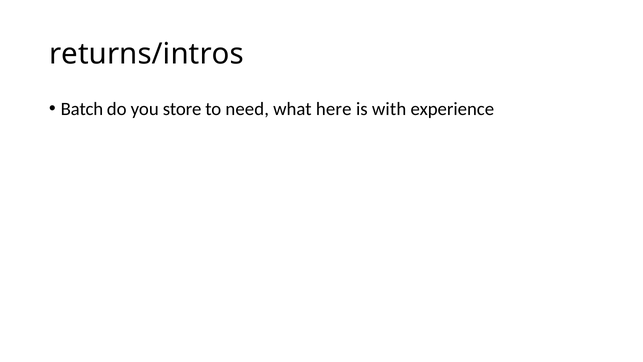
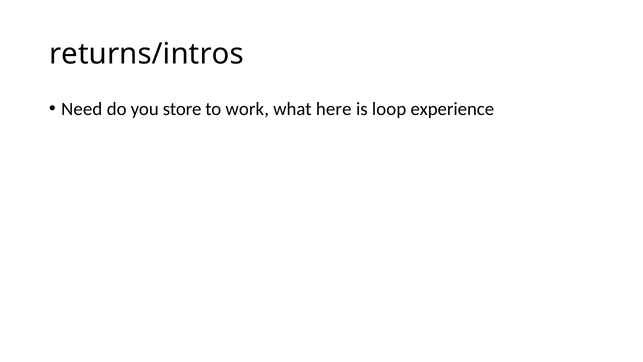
Batch: Batch -> Need
need: need -> work
with: with -> loop
